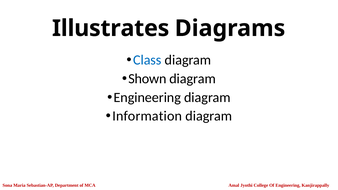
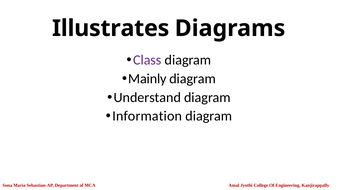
Class colour: blue -> purple
Shown: Shown -> Mainly
Engineering at (147, 97): Engineering -> Understand
